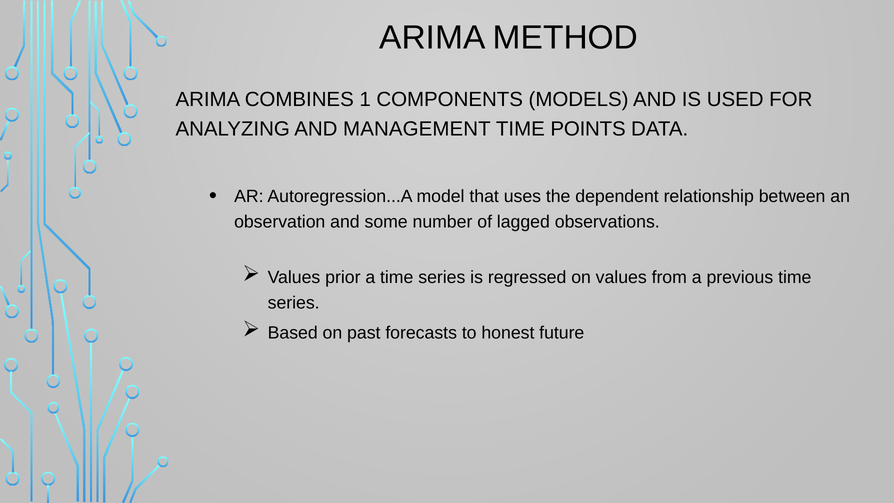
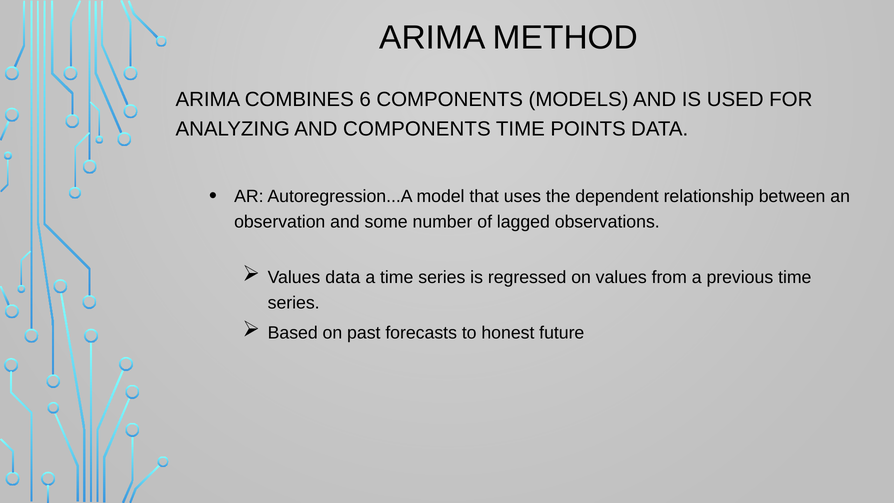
1: 1 -> 6
AND MANAGEMENT: MANAGEMENT -> COMPONENTS
Values prior: prior -> data
